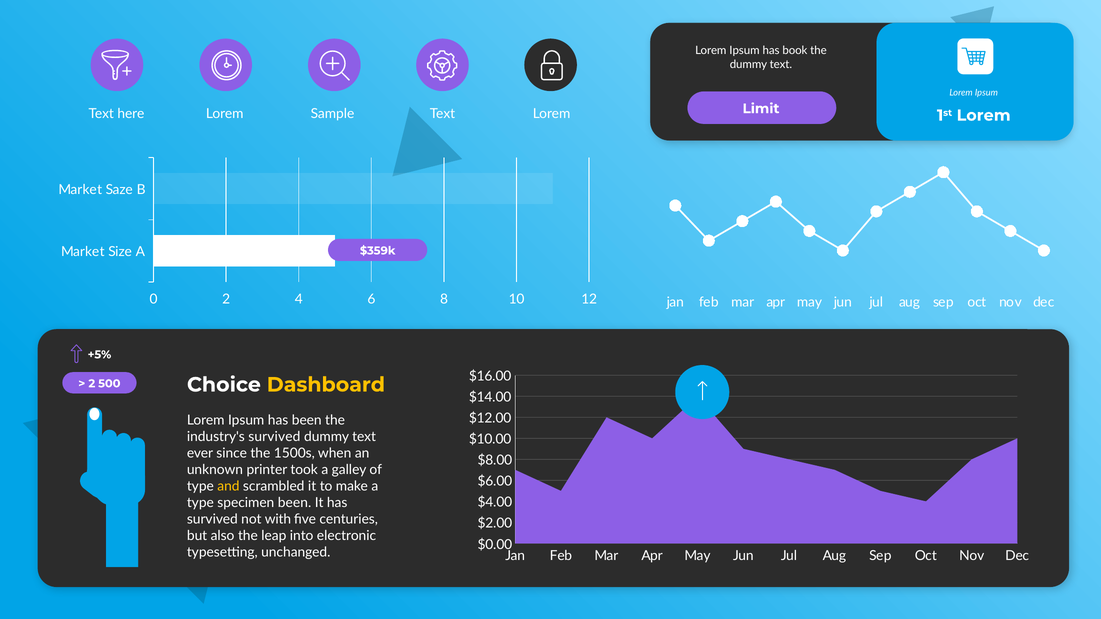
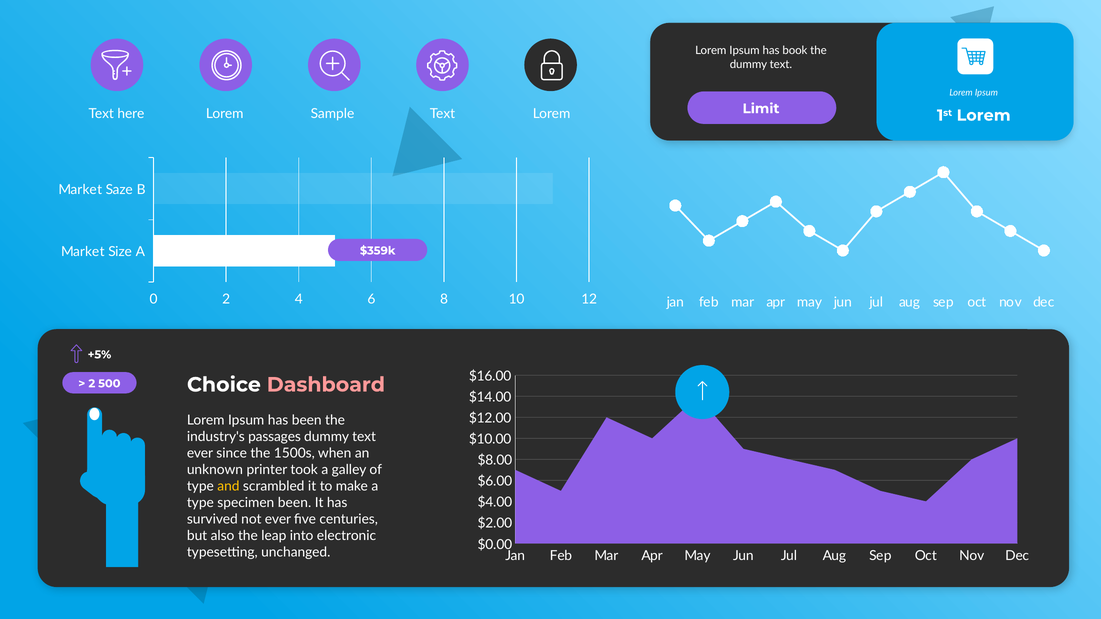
Dashboard colour: yellow -> pink
industry's survived: survived -> passages
not with: with -> ever
